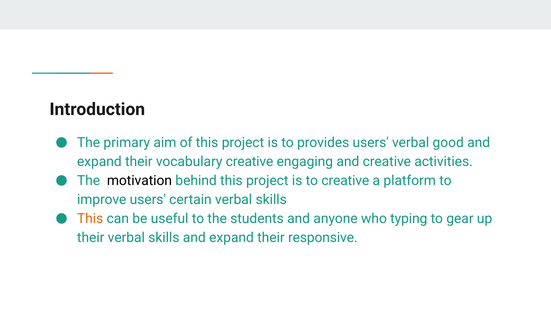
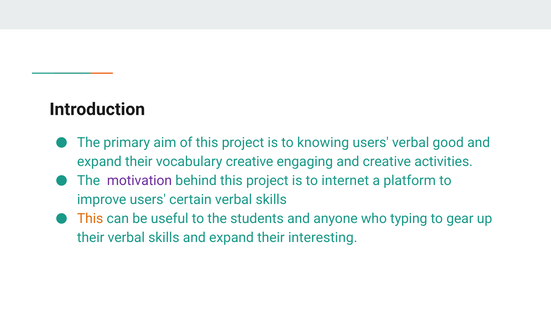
provides: provides -> knowing
motivation colour: black -> purple
to creative: creative -> internet
responsive: responsive -> interesting
